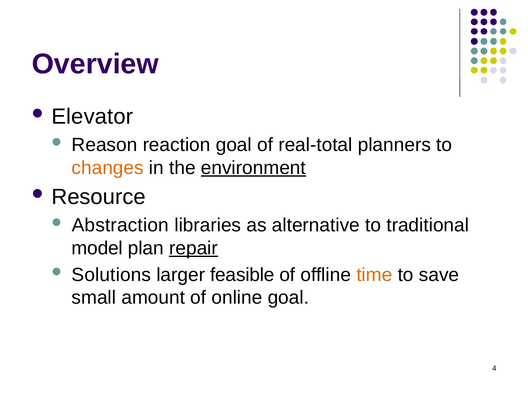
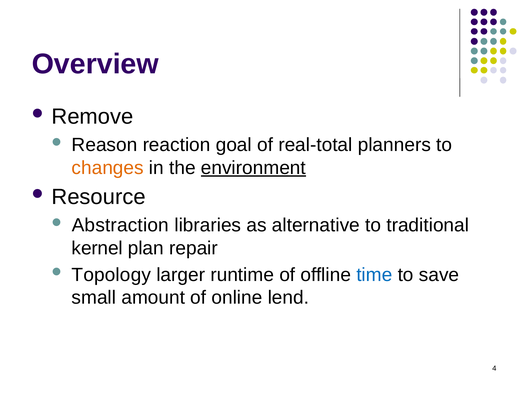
Elevator: Elevator -> Remove
model: model -> kernel
repair underline: present -> none
Solutions: Solutions -> Topology
feasible: feasible -> runtime
time colour: orange -> blue
online goal: goal -> lend
